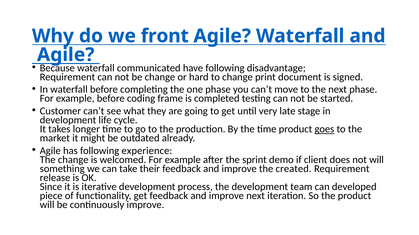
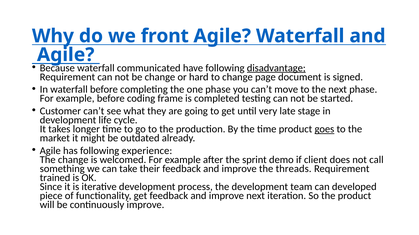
disadvantage underline: none -> present
print: print -> page
not will: will -> call
created: created -> threads
release: release -> trained
